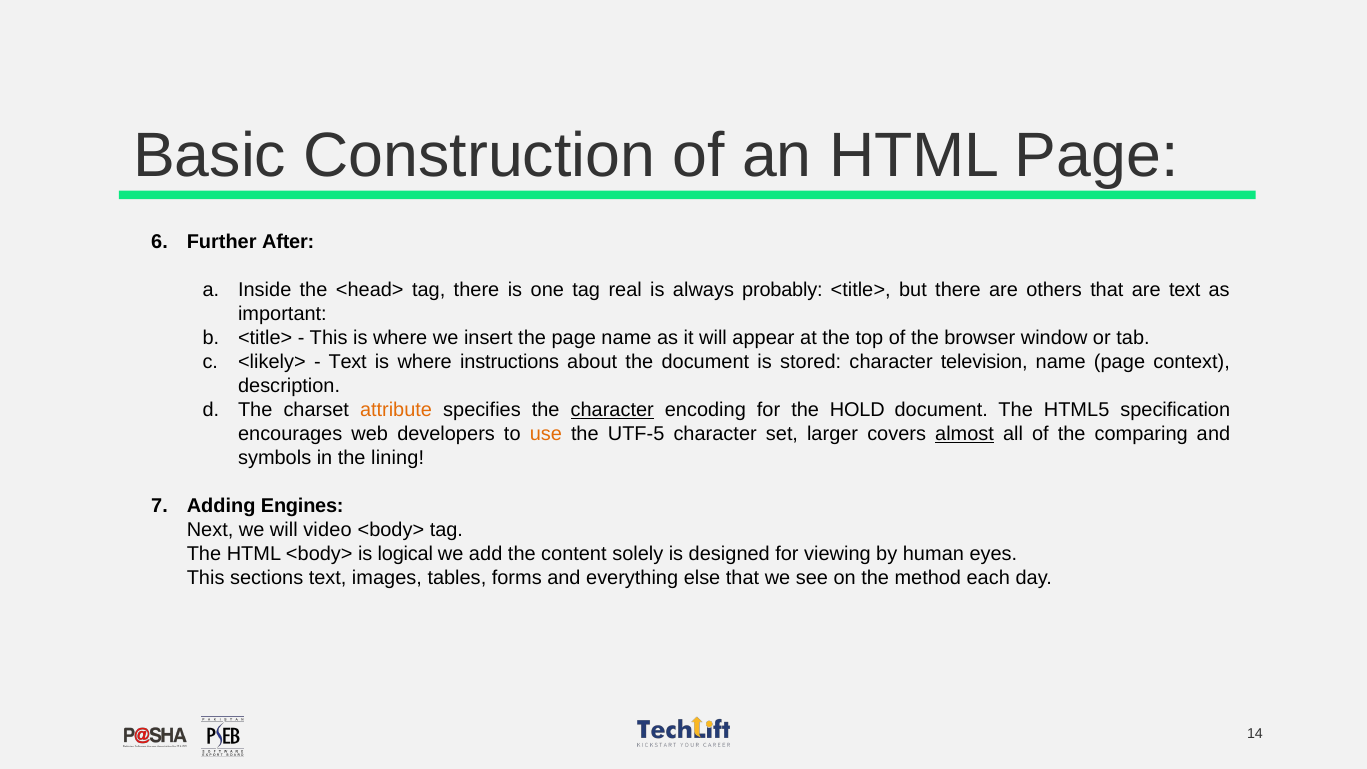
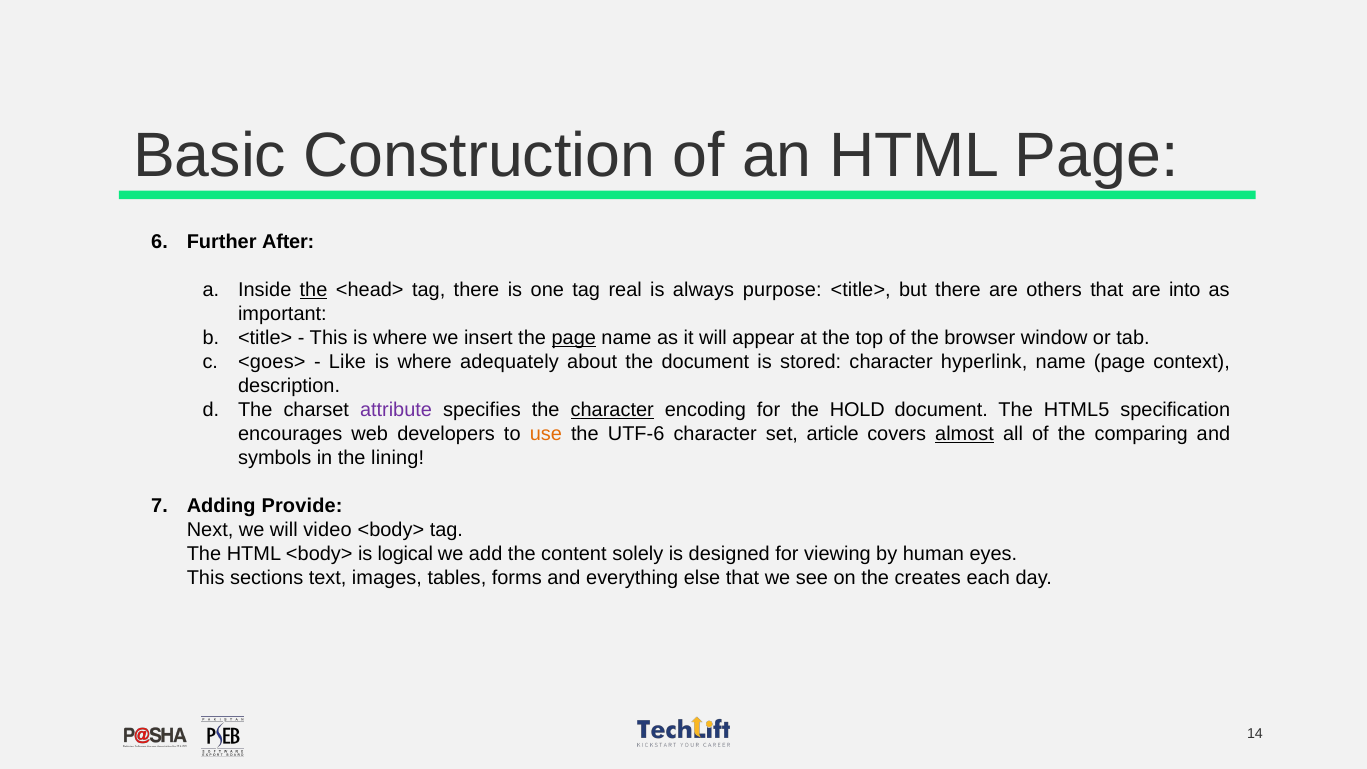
the at (314, 290) underline: none -> present
probably: probably -> purpose
are text: text -> into
page at (574, 338) underline: none -> present
<likely>: <likely> -> <goes>
Text at (348, 362): Text -> Like
instructions: instructions -> adequately
television: television -> hyperlink
attribute colour: orange -> purple
UTF-5: UTF-5 -> UTF-6
larger: larger -> article
Engines: Engines -> Provide
method: method -> creates
